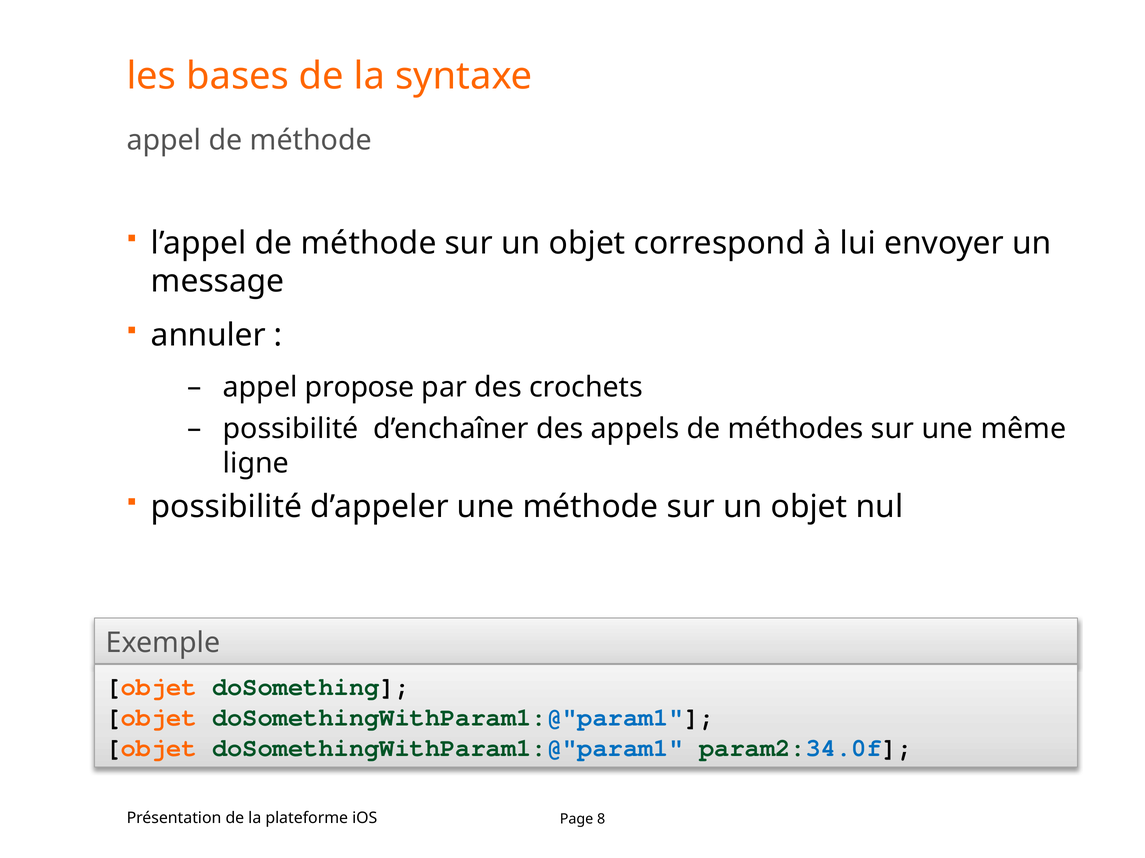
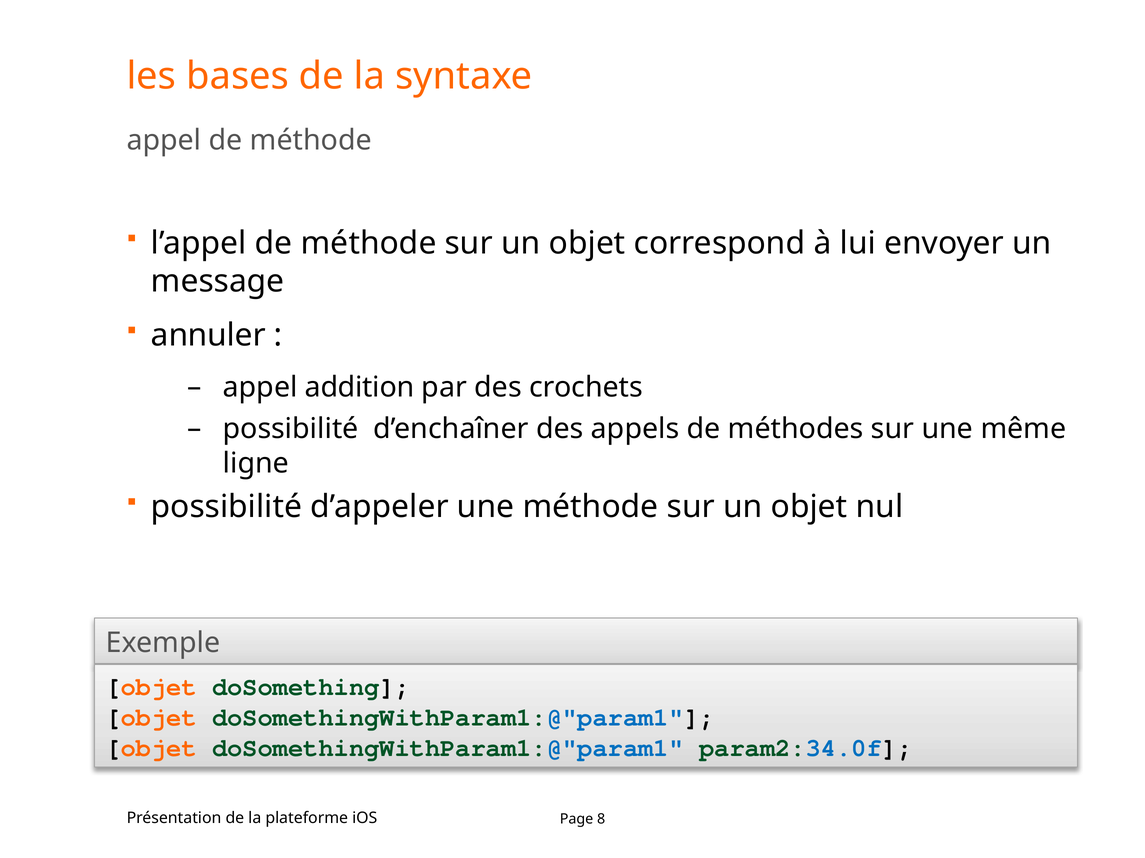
propose: propose -> addition
